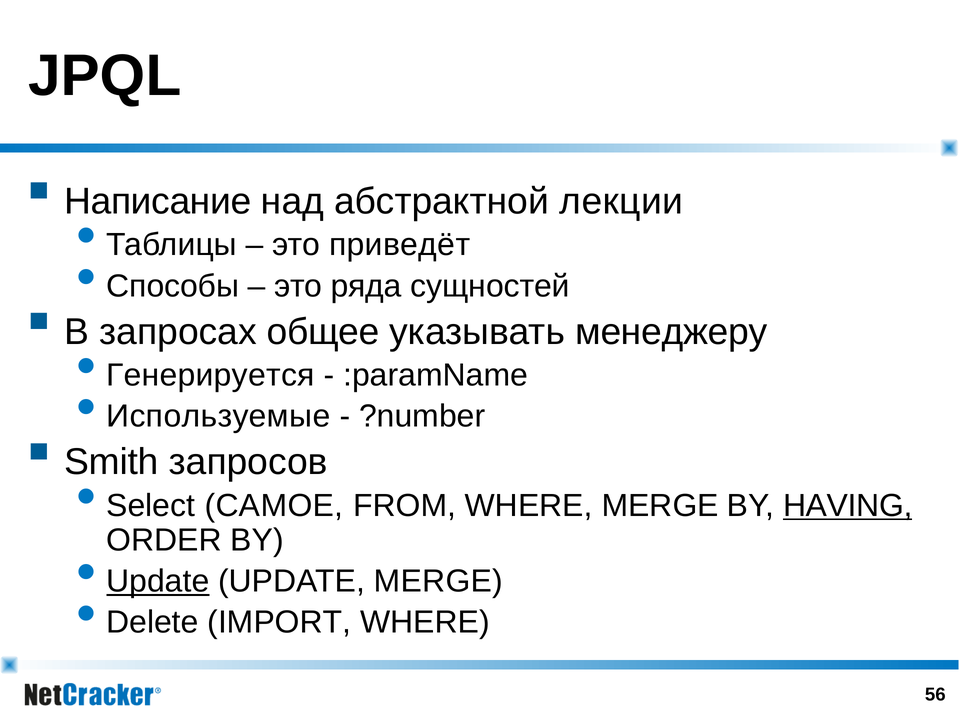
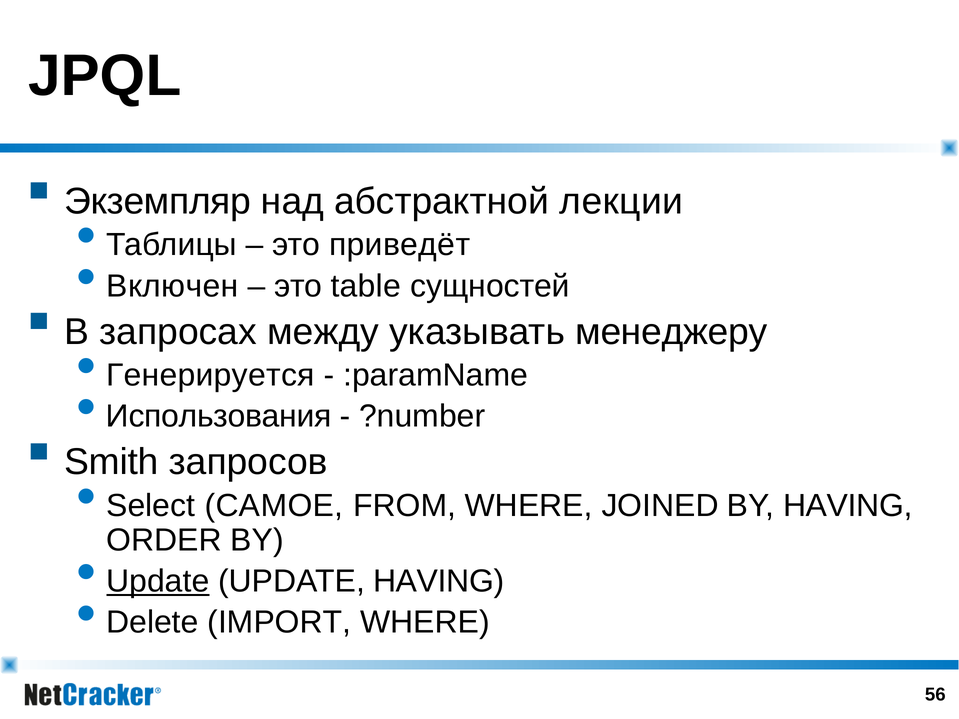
Написание: Написание -> Экземпляр
Способы: Способы -> Включен
ряда: ряда -> table
общее: общее -> между
Используемые: Используемые -> Использования
WHERE MERGE: MERGE -> JOINED
HAVING at (848, 506) underline: present -> none
UPDATE MERGE: MERGE -> HAVING
